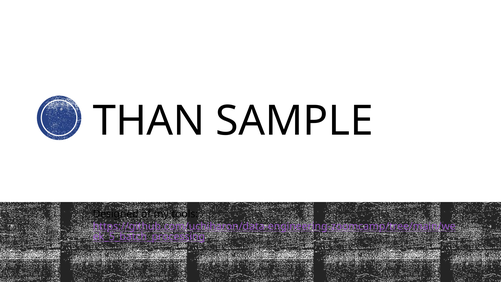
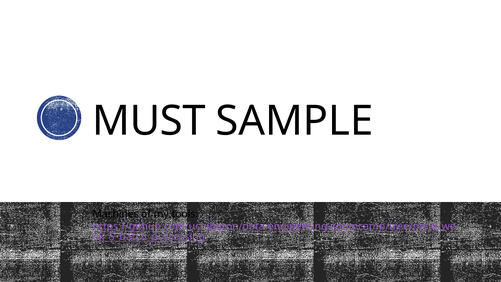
THAN: THAN -> MUST
Designed: Designed -> Machines
